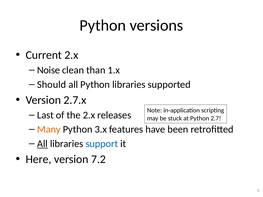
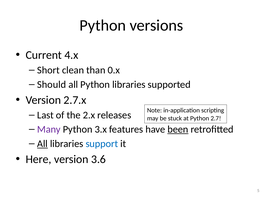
Current 2.x: 2.x -> 4.x
Noise: Noise -> Short
1.x: 1.x -> 0.x
Many colour: orange -> purple
been underline: none -> present
7.2: 7.2 -> 3.6
